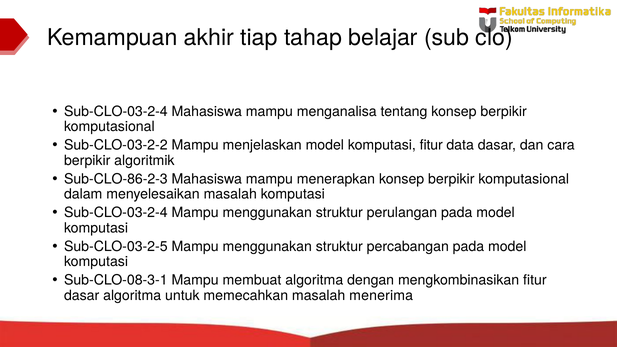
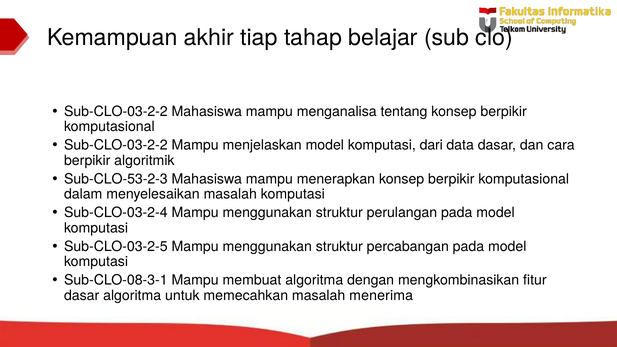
Sub-CLO-03-2-4 at (116, 112): Sub-CLO-03-2-4 -> Sub-CLO-03-2-2
komputasi fitur: fitur -> dari
Sub-CLO-86-2-3: Sub-CLO-86-2-3 -> Sub-CLO-53-2-3
